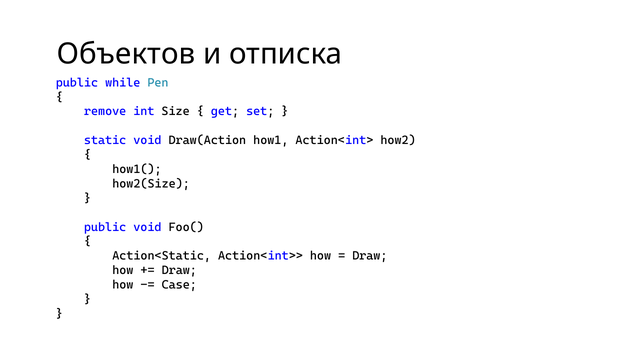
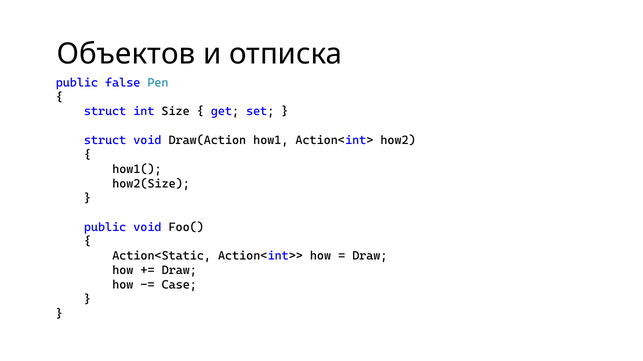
while: while -> false
remove at (105, 112): remove -> struct
static at (105, 141): static -> struct
